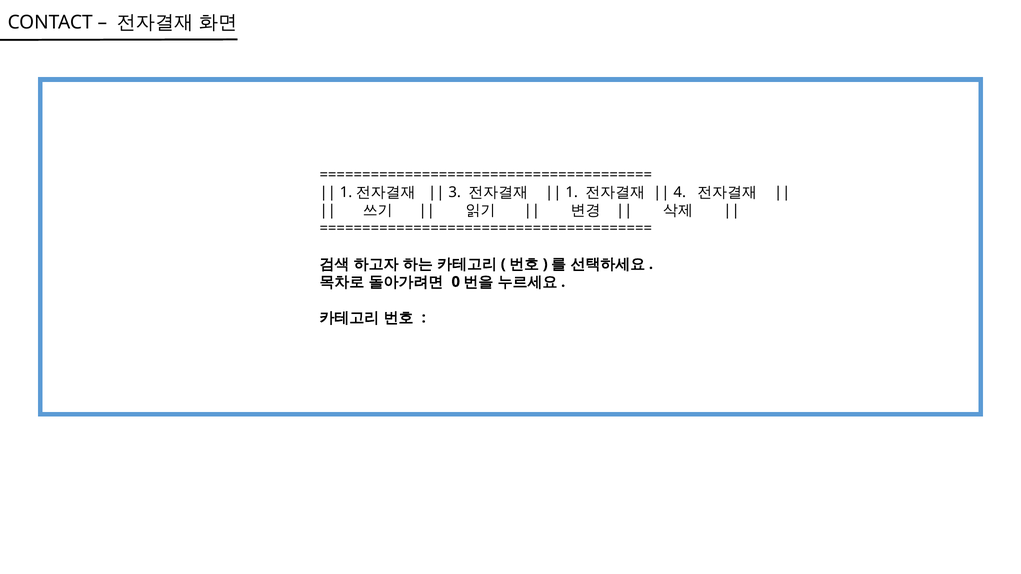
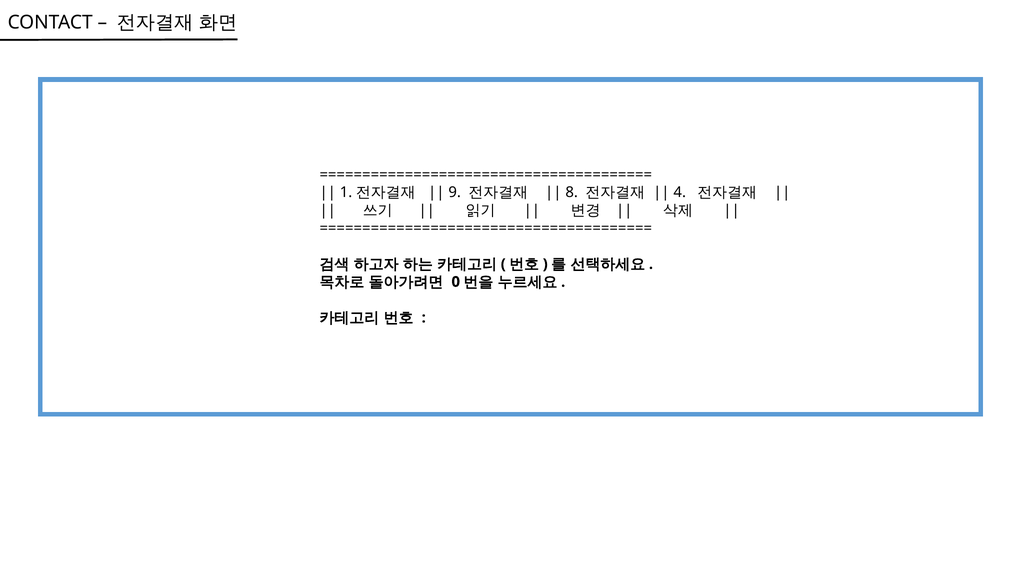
3: 3 -> 9
1: 1 -> 8
